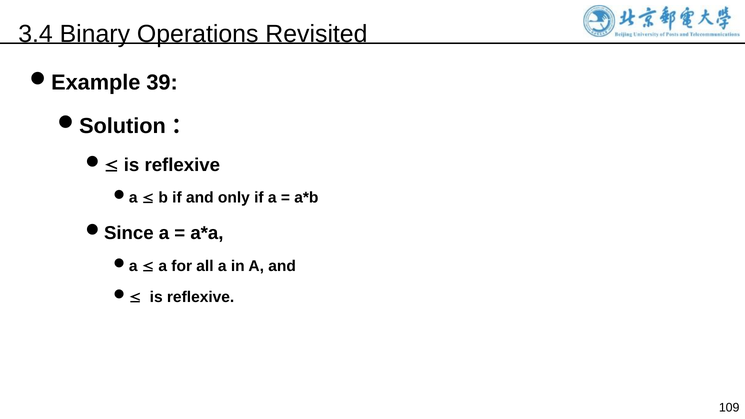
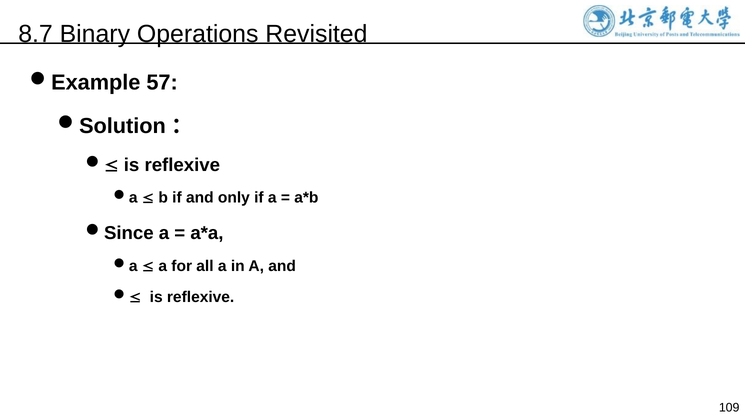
3.4: 3.4 -> 8.7
39: 39 -> 57
